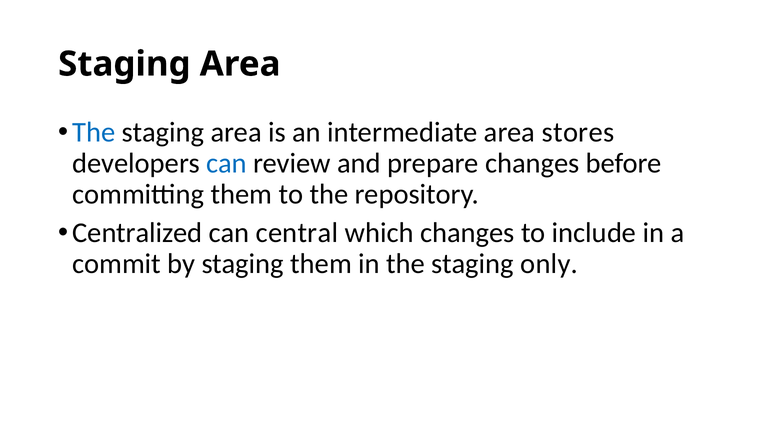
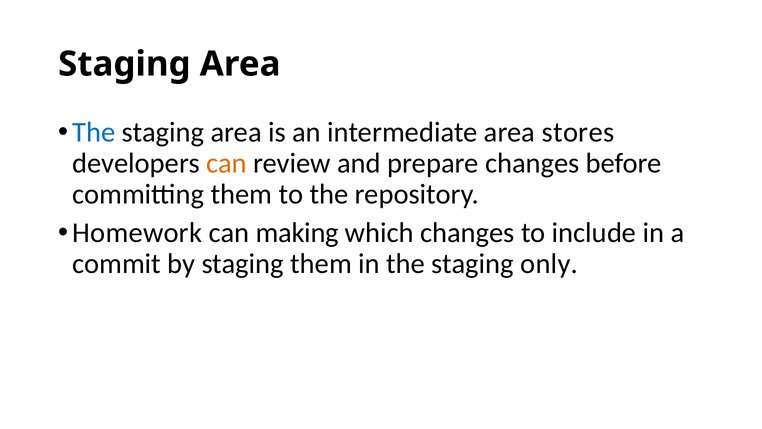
can at (226, 163) colour: blue -> orange
Centralized: Centralized -> Homework
central: central -> making
